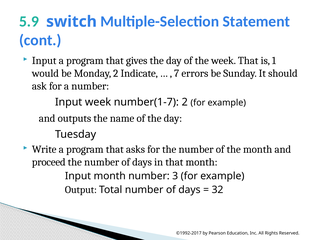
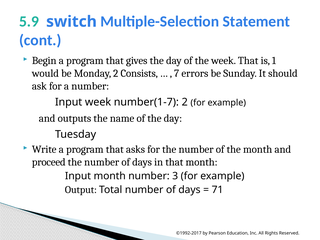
Input at (44, 61): Input -> Begin
Indicate: Indicate -> Consists
32: 32 -> 71
